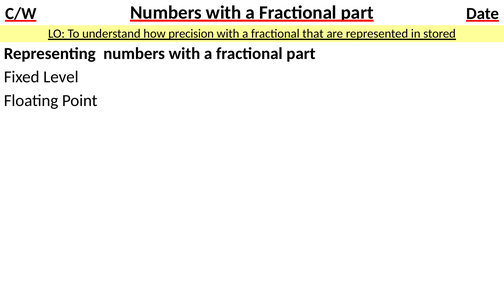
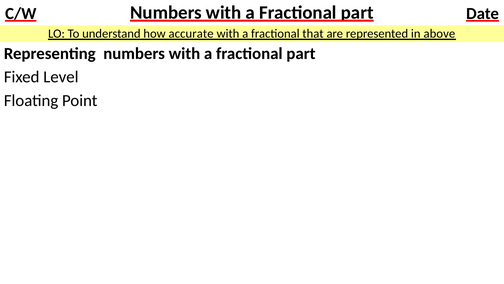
precision: precision -> accurate
stored: stored -> above
